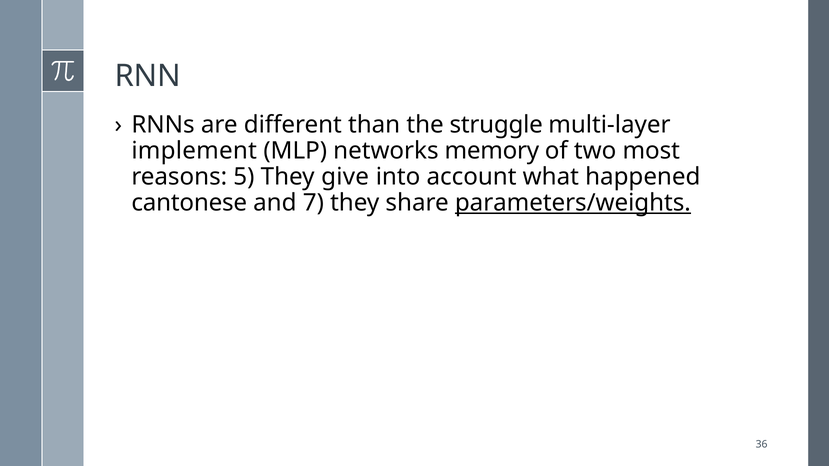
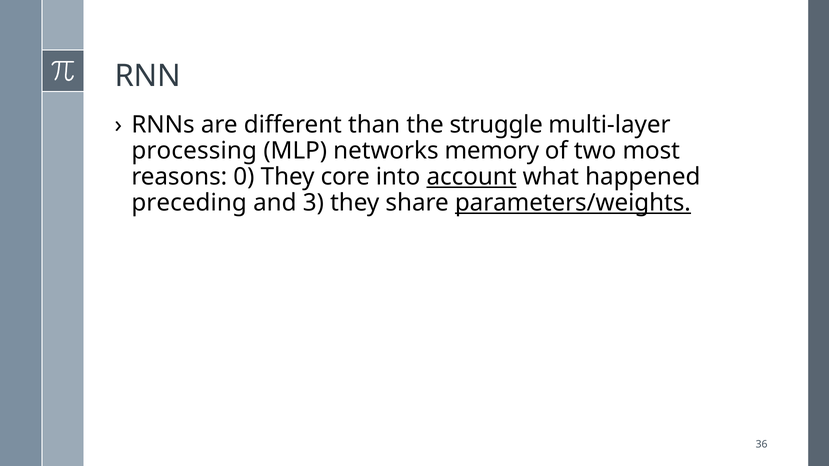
implement: implement -> processing
5: 5 -> 0
give: give -> core
account underline: none -> present
cantonese: cantonese -> preceding
7: 7 -> 3
